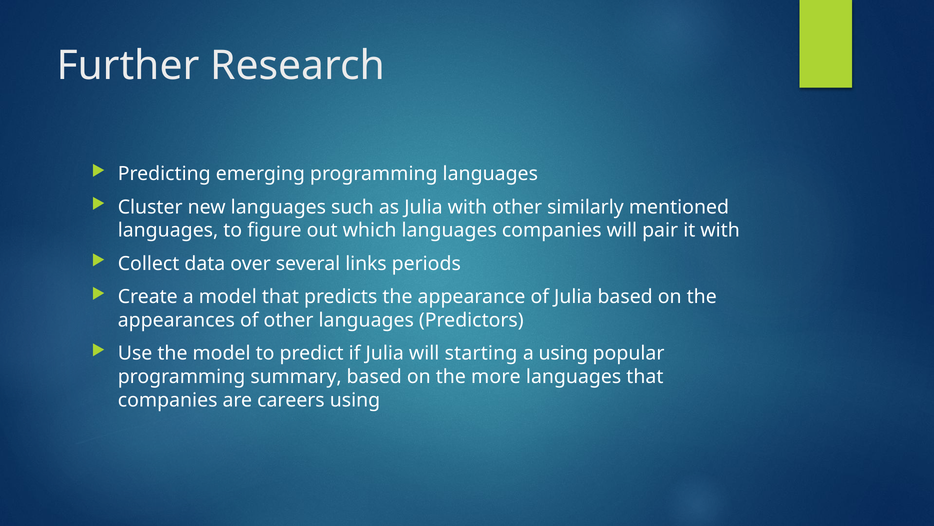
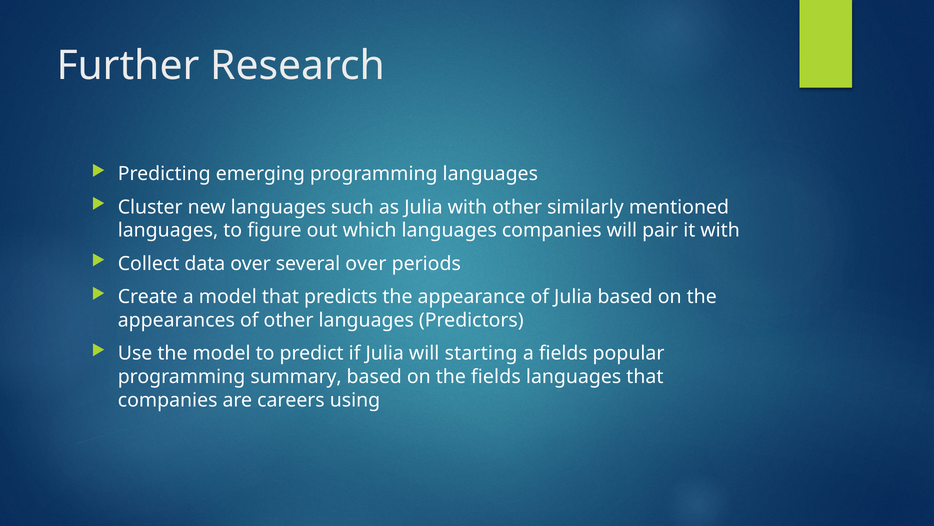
several links: links -> over
a using: using -> fields
the more: more -> fields
